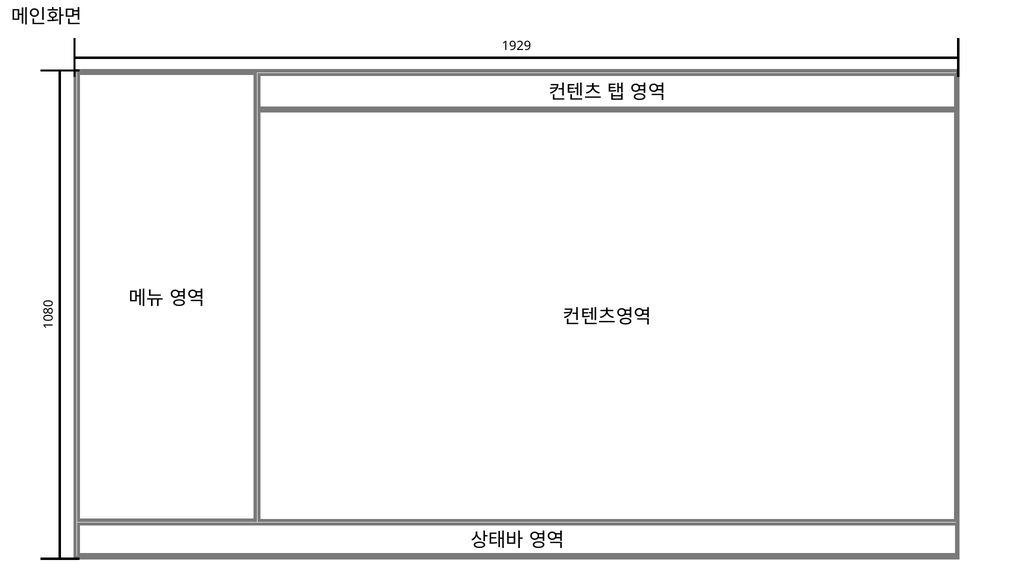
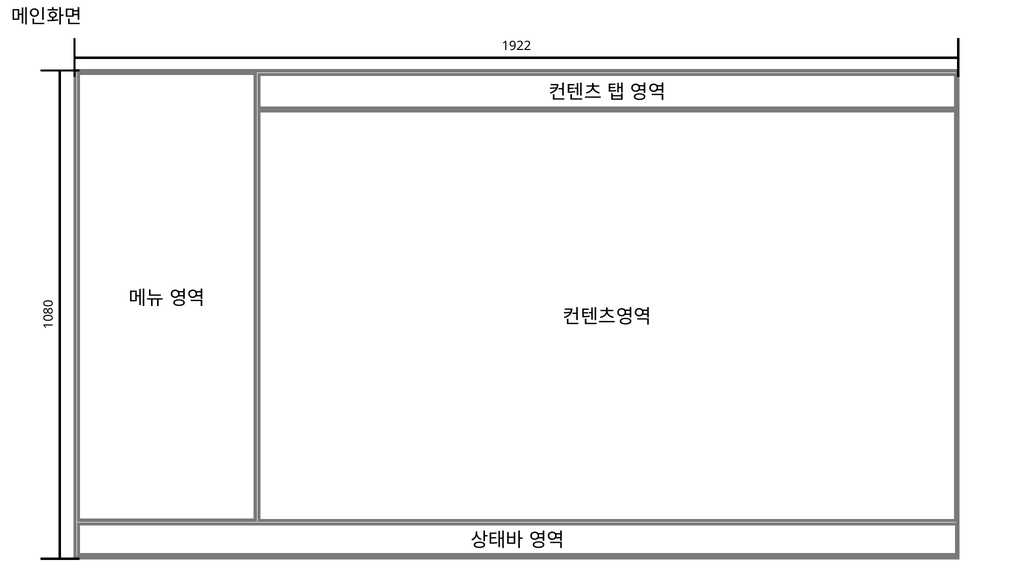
1929: 1929 -> 1922
